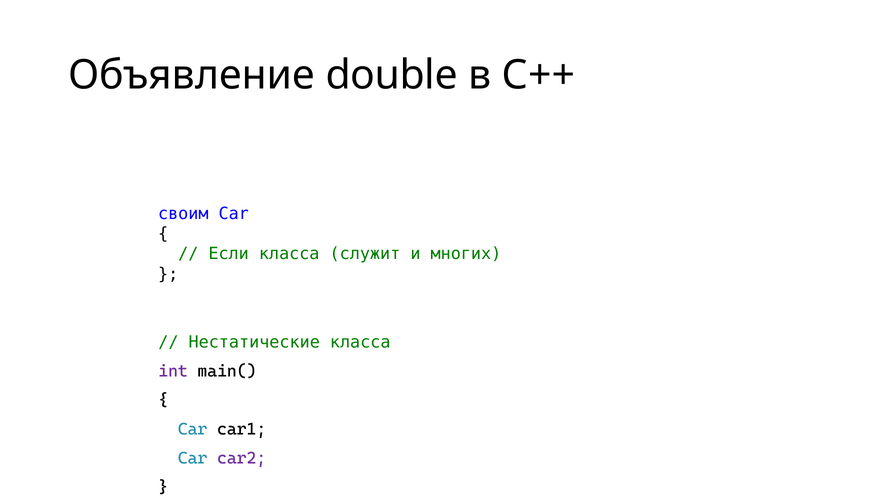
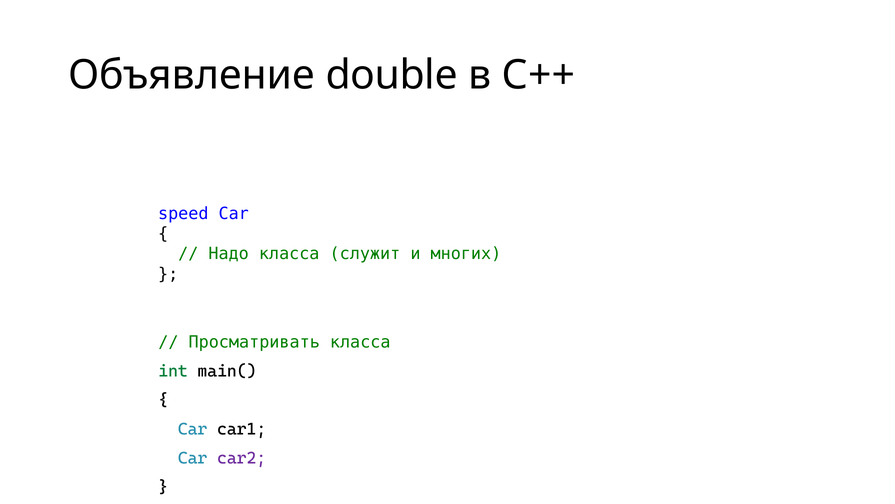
своим: своим -> speed
Если: Если -> Надо
Нестатические: Нестатические -> Просматривать
int colour: purple -> green
